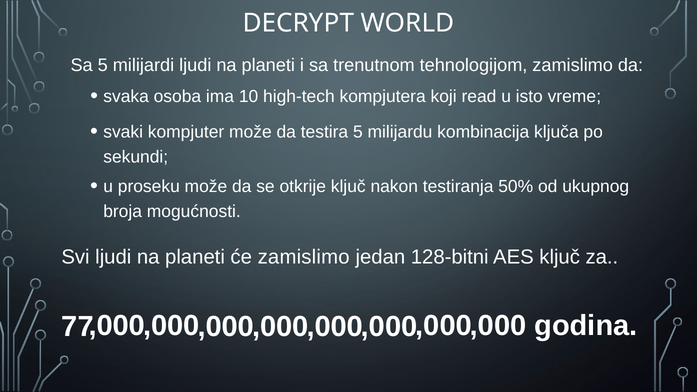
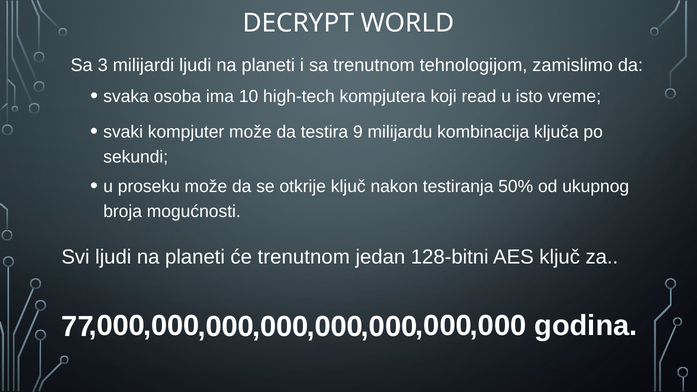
Sa 5: 5 -> 3
testira 5: 5 -> 9
će zamislimo: zamislimo -> trenutnom
